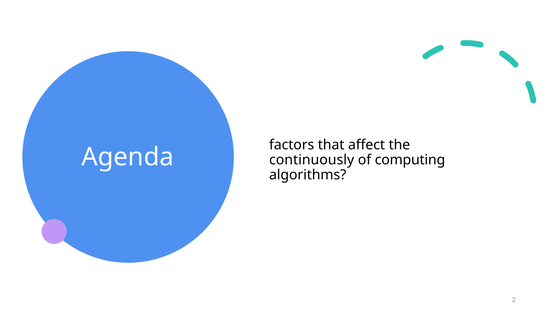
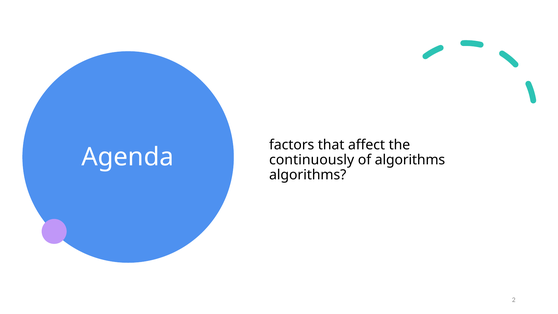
of computing: computing -> algorithms
